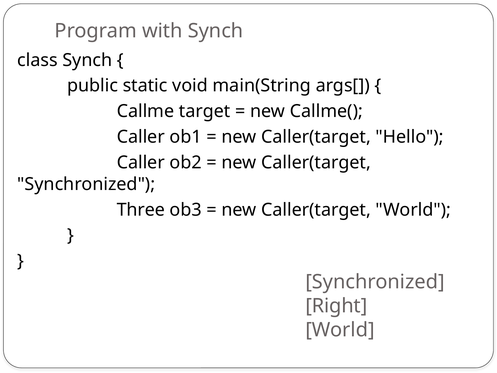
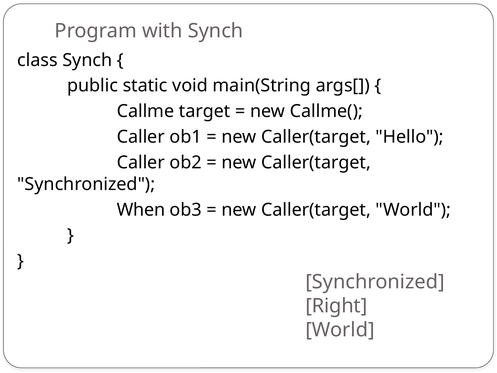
Three: Three -> When
